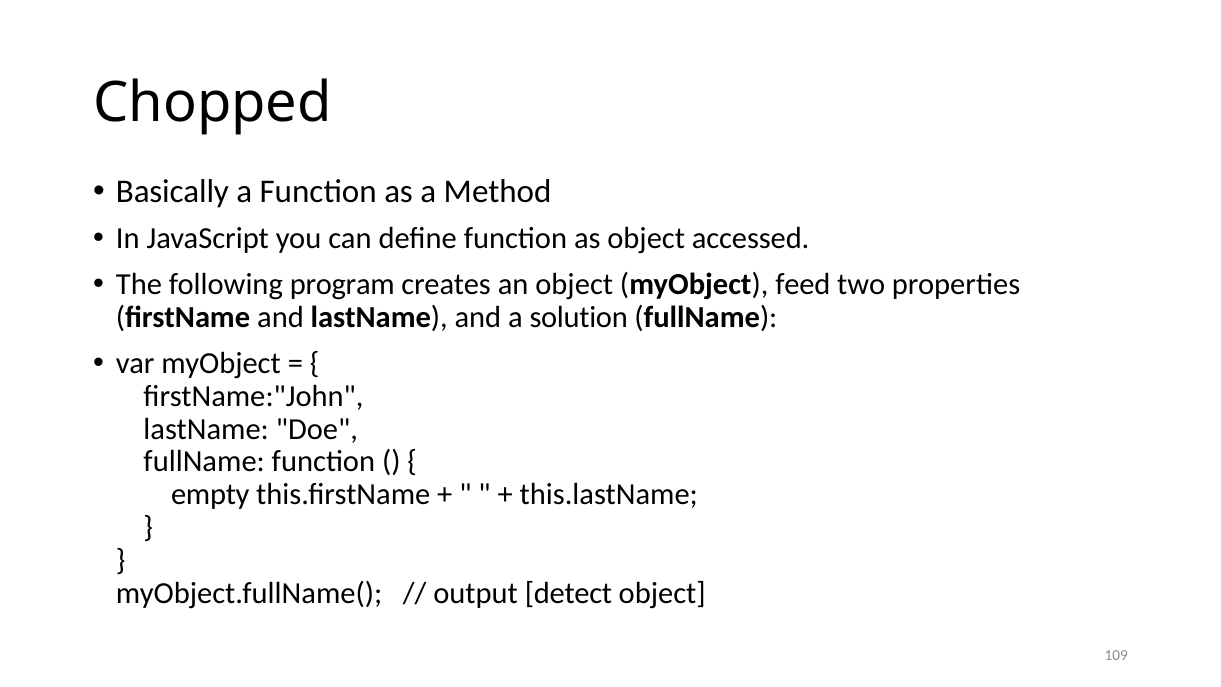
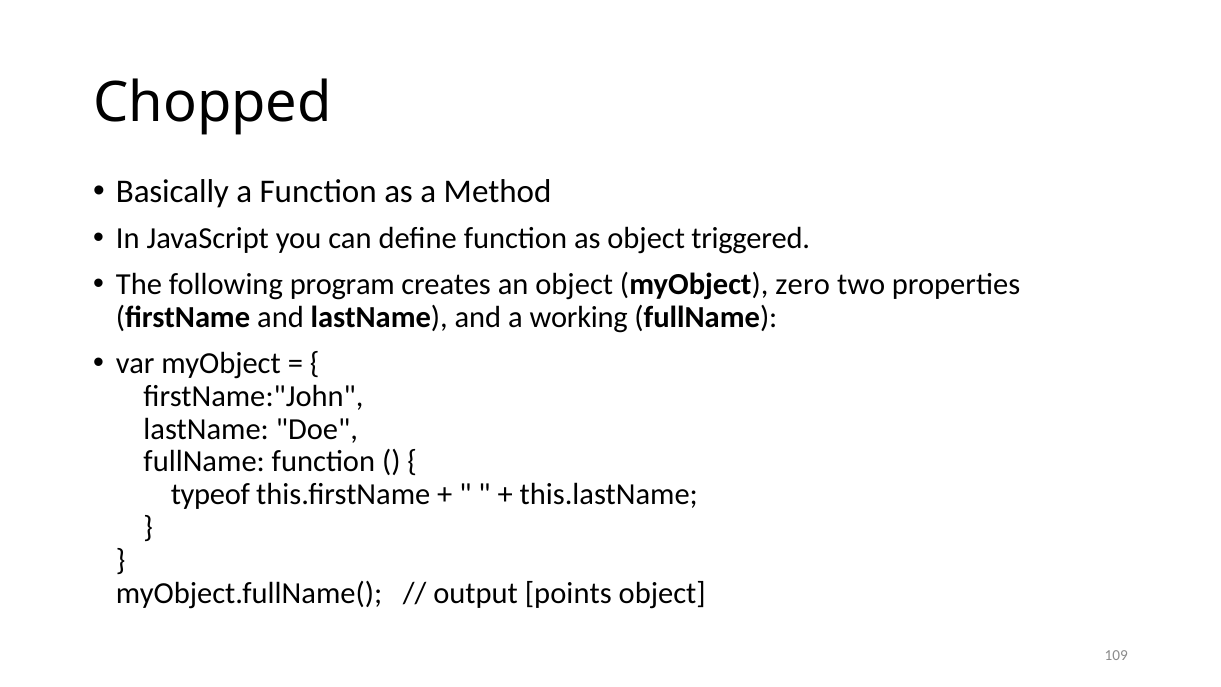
accessed: accessed -> triggered
feed: feed -> zero
solution: solution -> working
empty: empty -> typeof
detect: detect -> points
